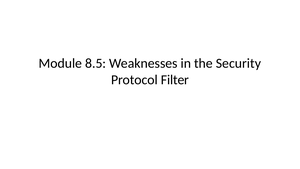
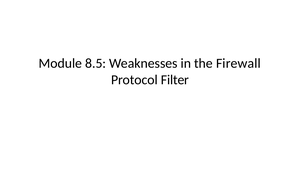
Security: Security -> Firewall
